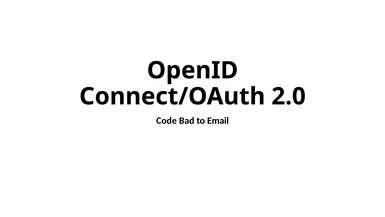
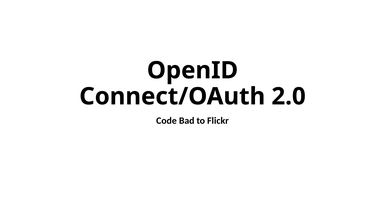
Email: Email -> Flickr
